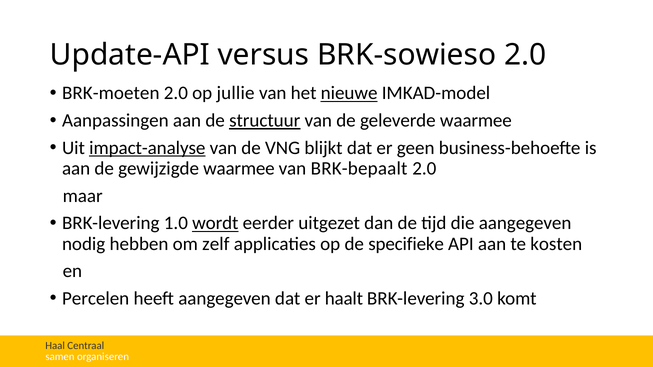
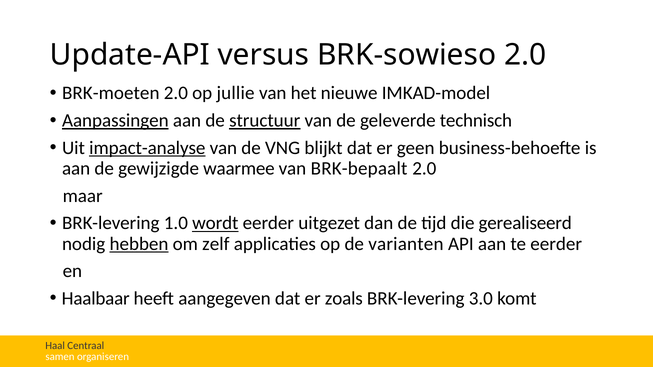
nieuwe underline: present -> none
Aanpassingen underline: none -> present
geleverde waarmee: waarmee -> technisch
die aangegeven: aangegeven -> gerealiseerd
hebben underline: none -> present
specifieke: specifieke -> varianten
te kosten: kosten -> eerder
Percelen: Percelen -> Haalbaar
haalt: haalt -> zoals
